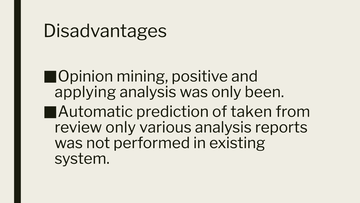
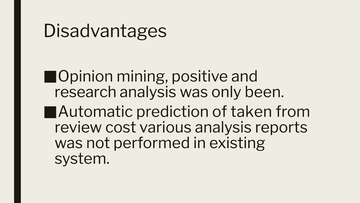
applying: applying -> research
review only: only -> cost
